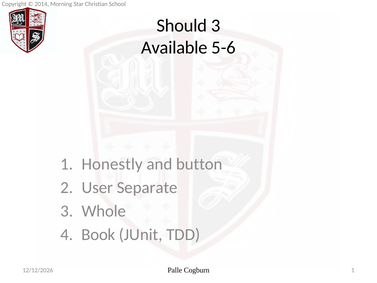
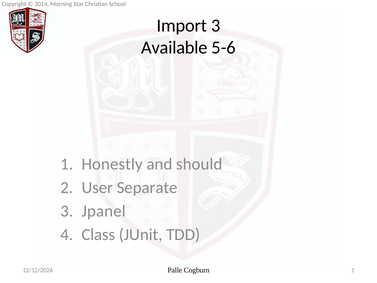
Should: Should -> Import
button: button -> should
Whole: Whole -> Jpanel
Book: Book -> Class
